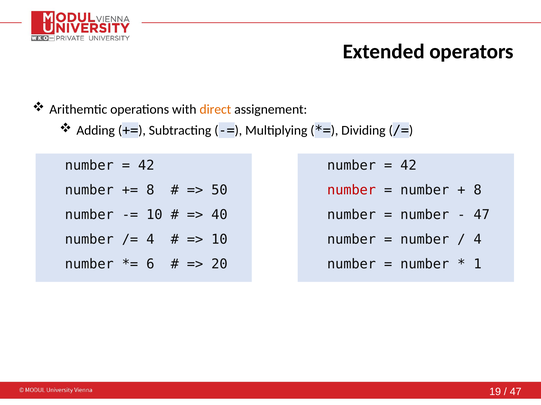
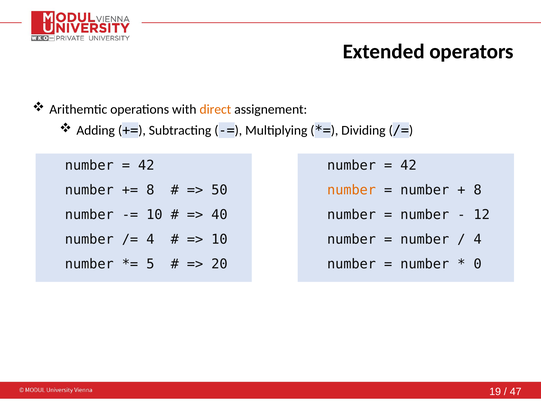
number at (352, 190) colour: red -> orange
47 at (482, 215): 47 -> 12
6: 6 -> 5
1: 1 -> 0
